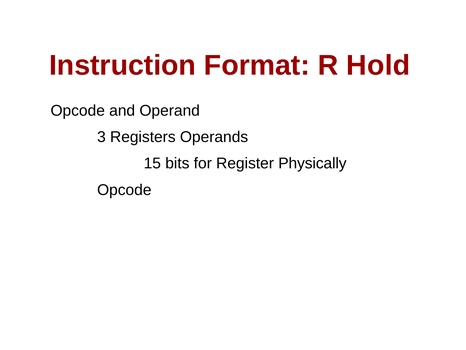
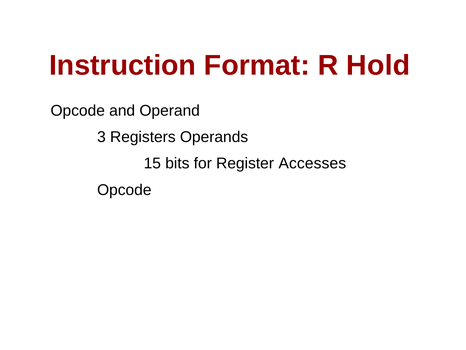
Physically: Physically -> Accesses
